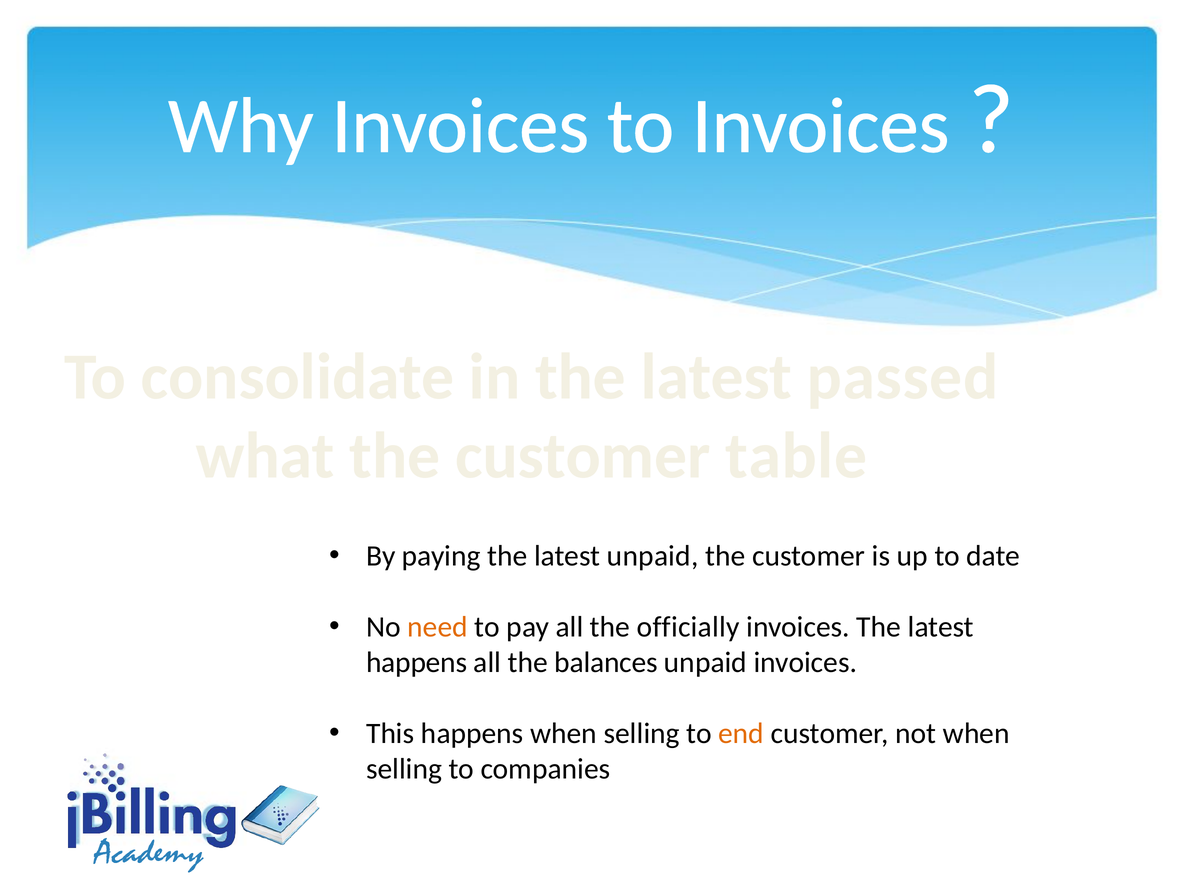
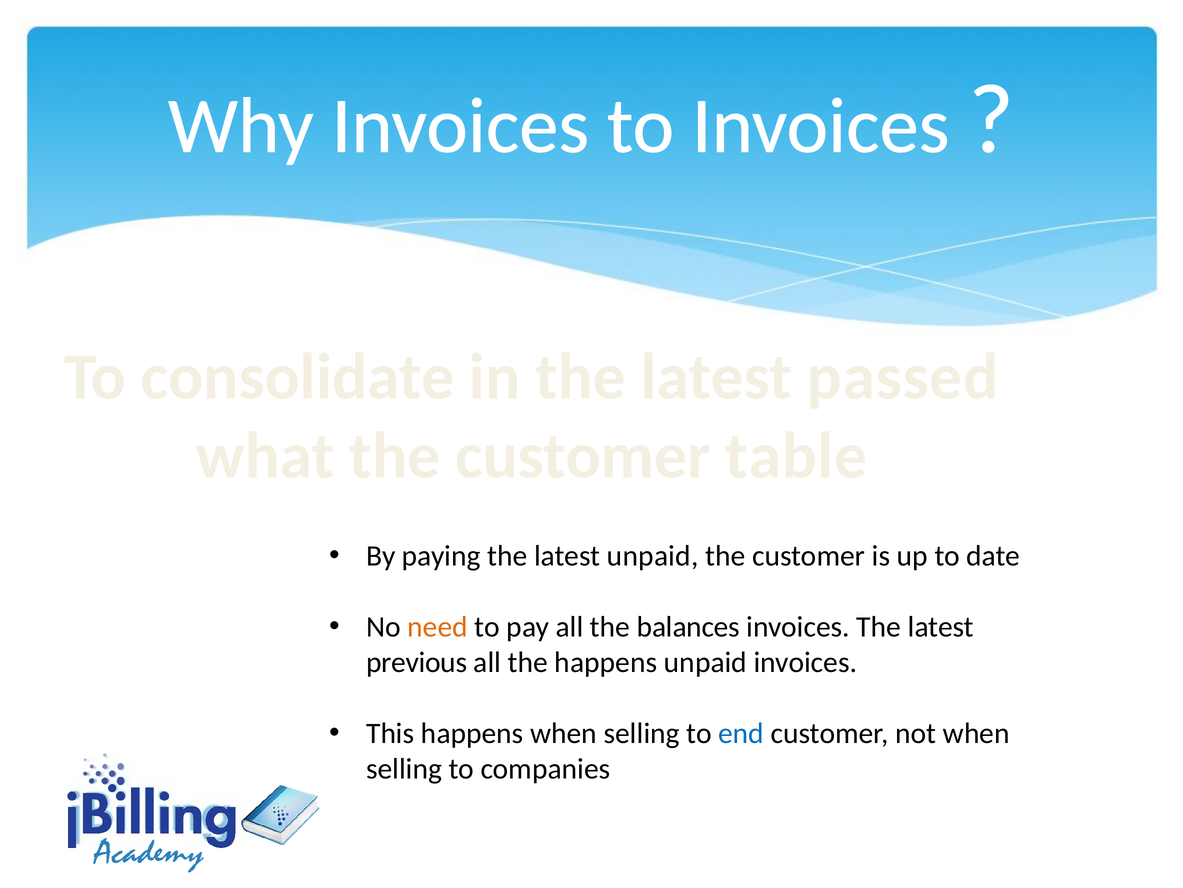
officially: officially -> balances
happens at (417, 662): happens -> previous
the balances: balances -> happens
end colour: orange -> blue
